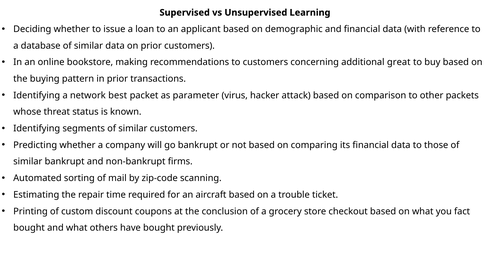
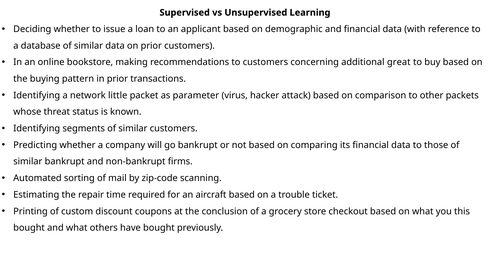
best: best -> little
fact: fact -> this
